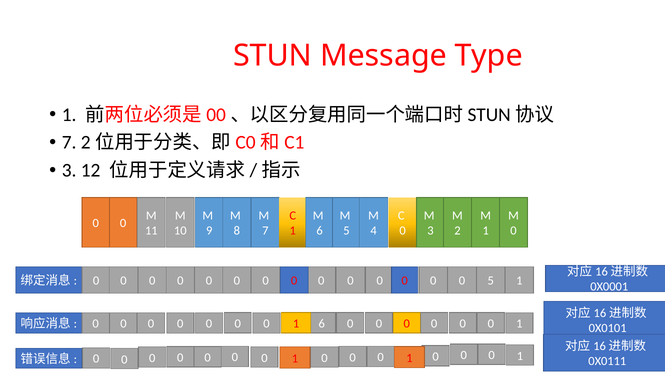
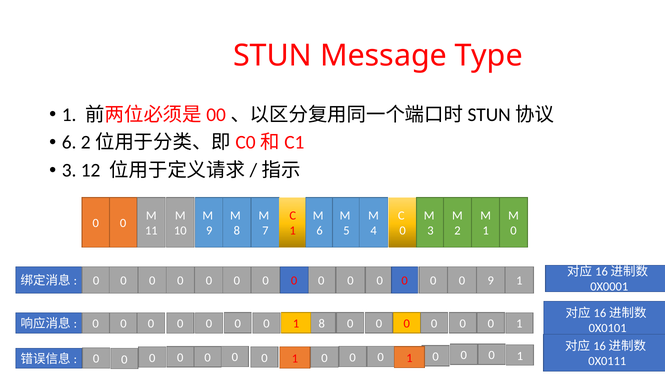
7 at (69, 143): 7 -> 6
0 5: 5 -> 9
0 6: 6 -> 8
